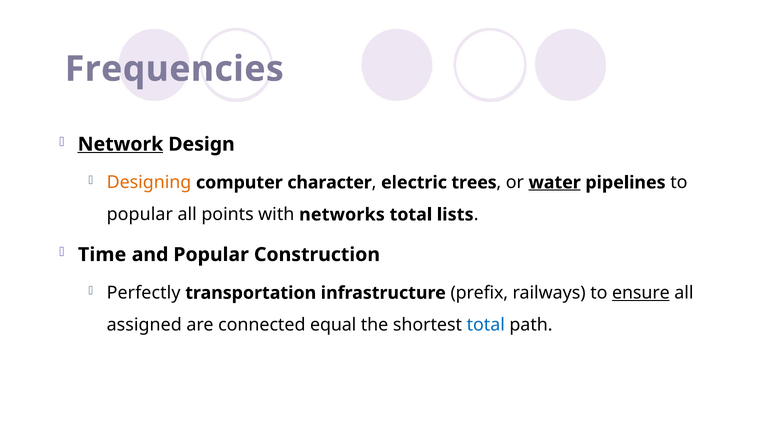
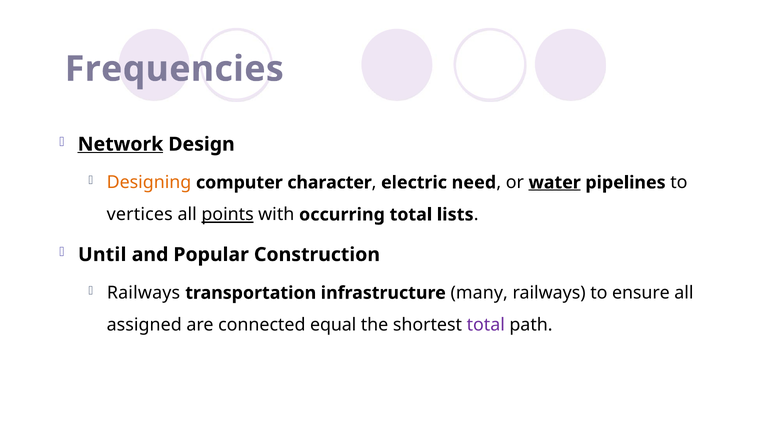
trees: trees -> need
popular at (140, 215): popular -> vertices
points underline: none -> present
networks: networks -> occurring
Time: Time -> Until
Perfectly at (144, 293): Perfectly -> Railways
prefix: prefix -> many
ensure underline: present -> none
total at (486, 325) colour: blue -> purple
